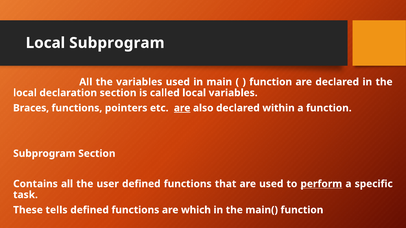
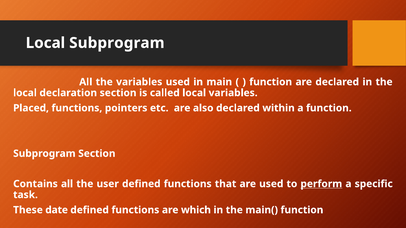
Braces: Braces -> Placed
are at (182, 108) underline: present -> none
tells: tells -> date
